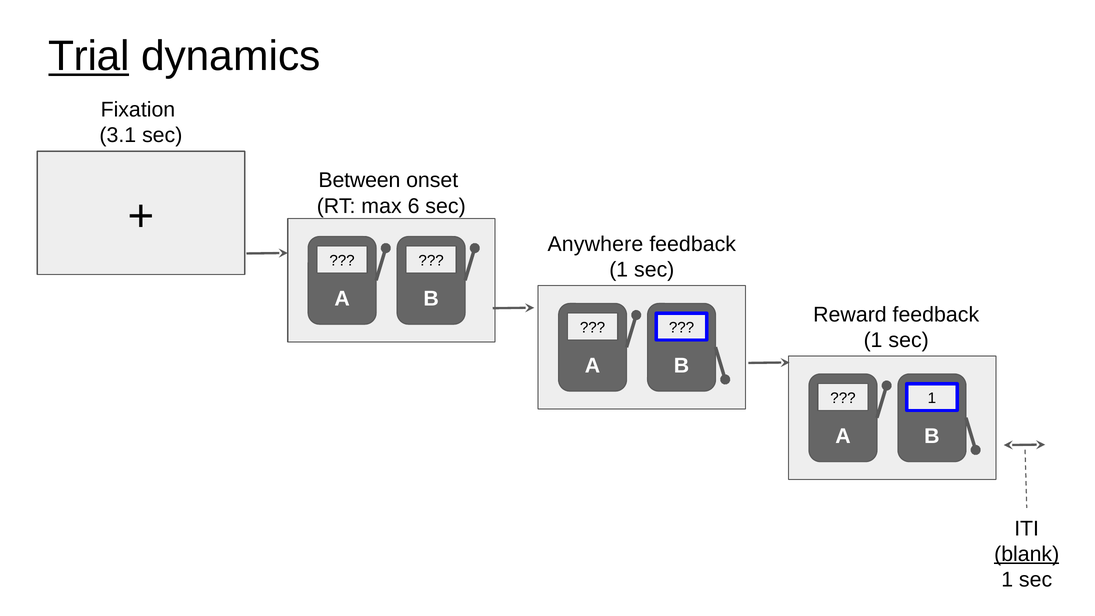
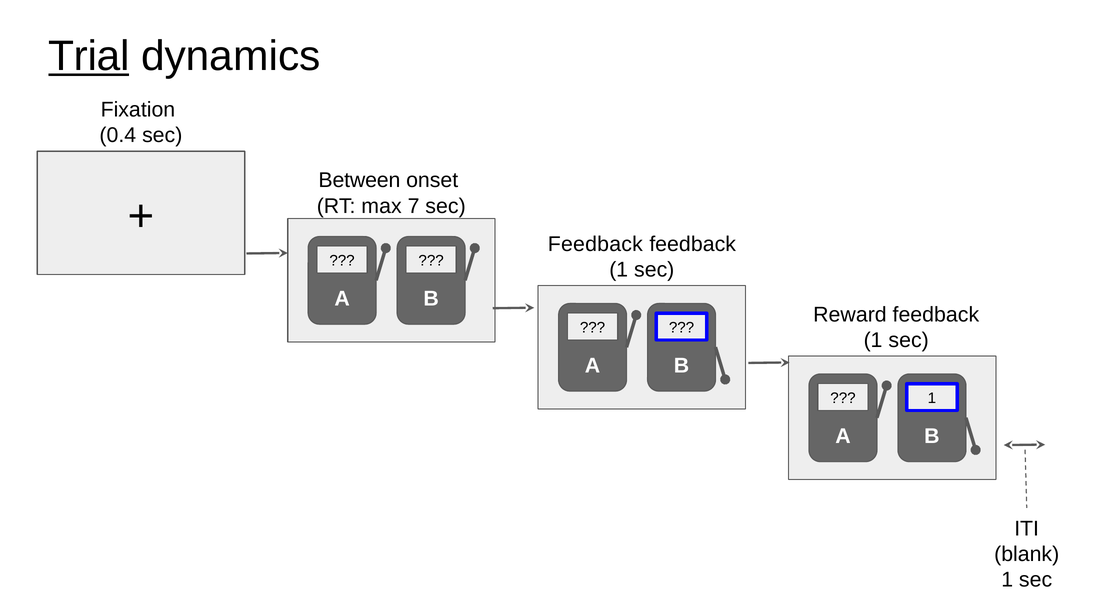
3.1: 3.1 -> 0.4
6: 6 -> 7
Anywhere at (595, 244): Anywhere -> Feedback
blank underline: present -> none
